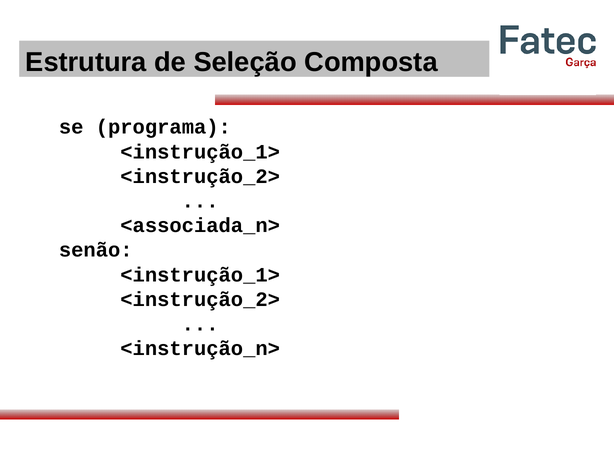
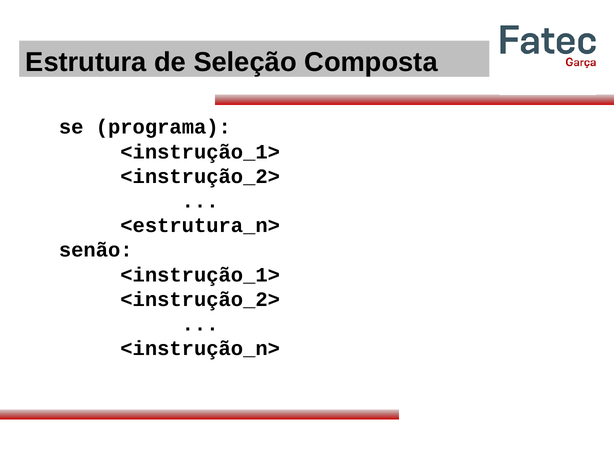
<associada_n>: <associada_n> -> <estrutura_n>
